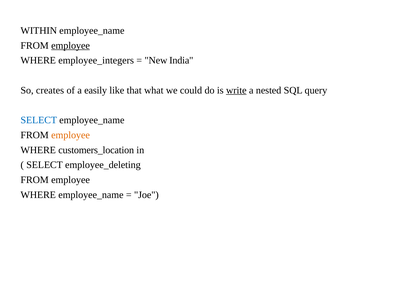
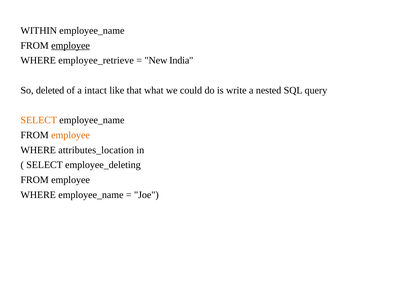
employee_integers: employee_integers -> employee_retrieve
creates: creates -> deleted
easily: easily -> intact
write underline: present -> none
SELECT at (39, 120) colour: blue -> orange
customers_location: customers_location -> attributes_location
